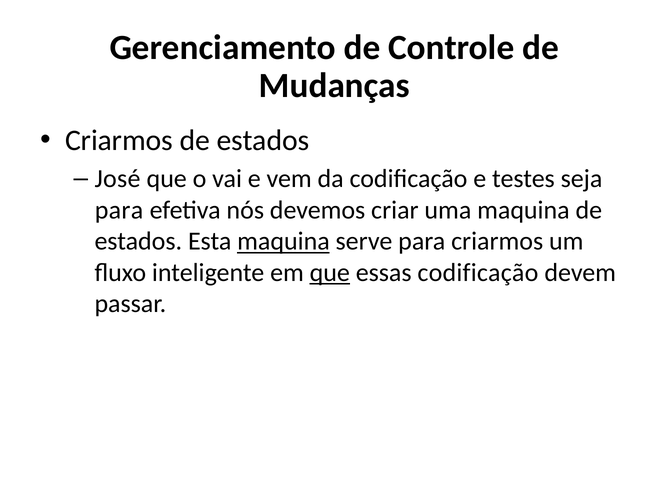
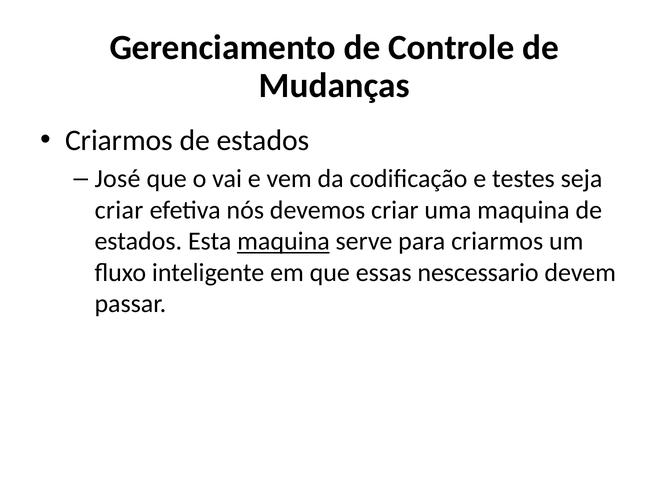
para at (119, 210): para -> criar
que at (330, 272) underline: present -> none
essas codificação: codificação -> nescessario
